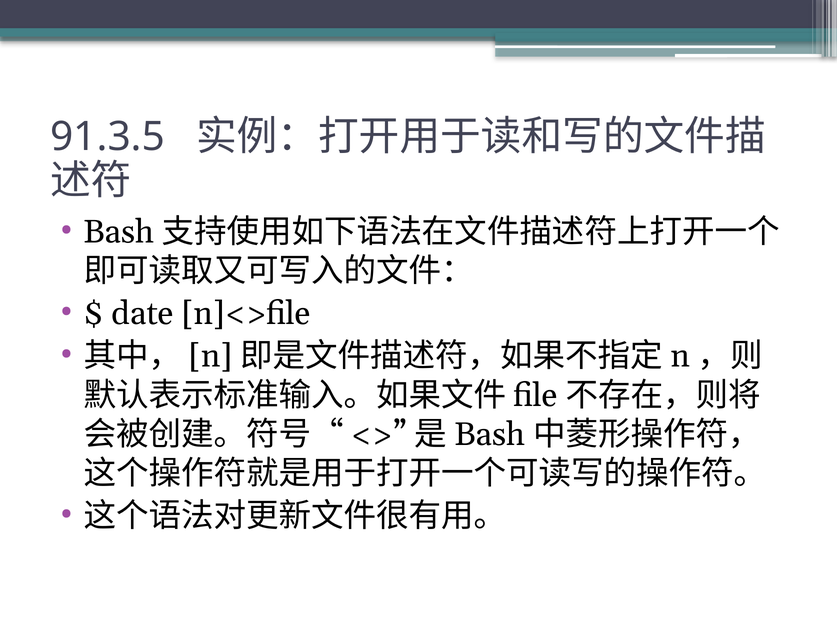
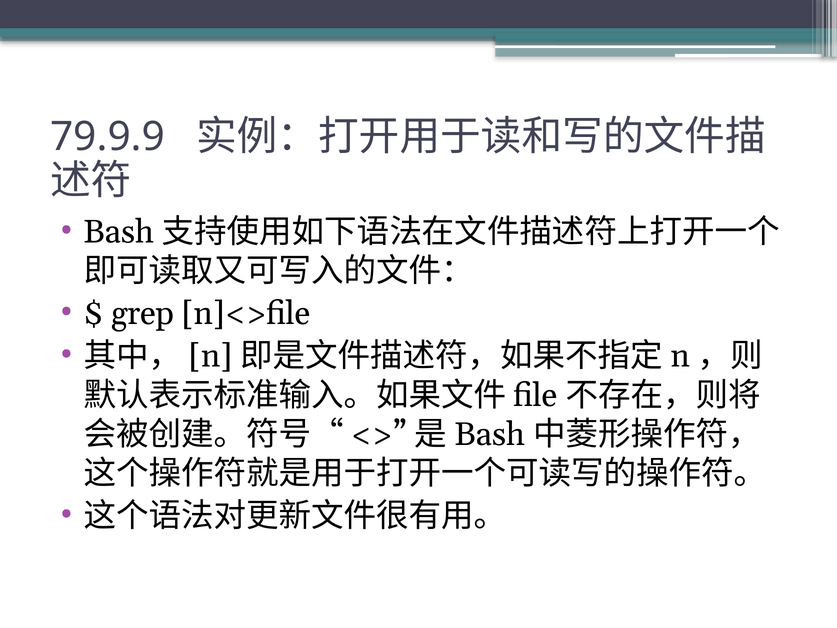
91.3.5: 91.3.5 -> 79.9.9
date: date -> grep
